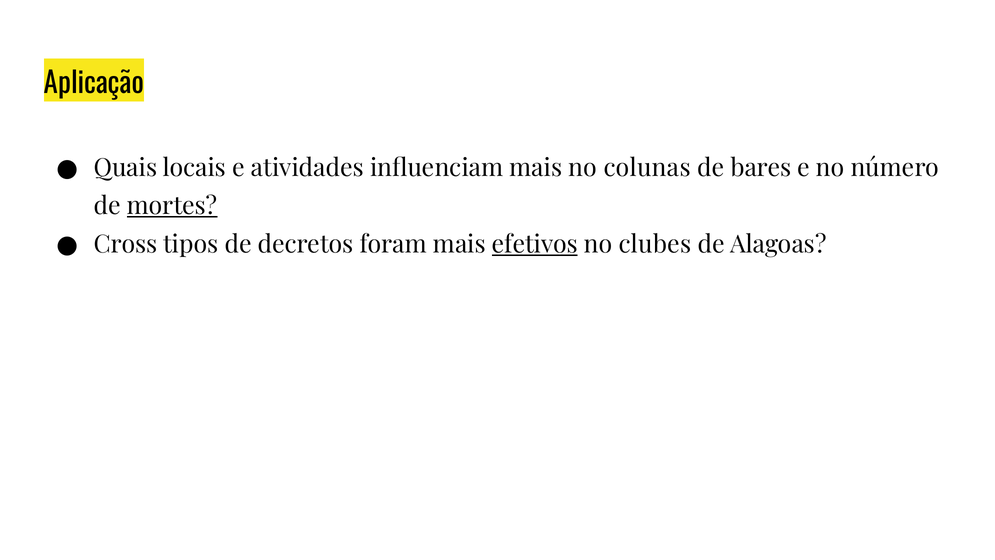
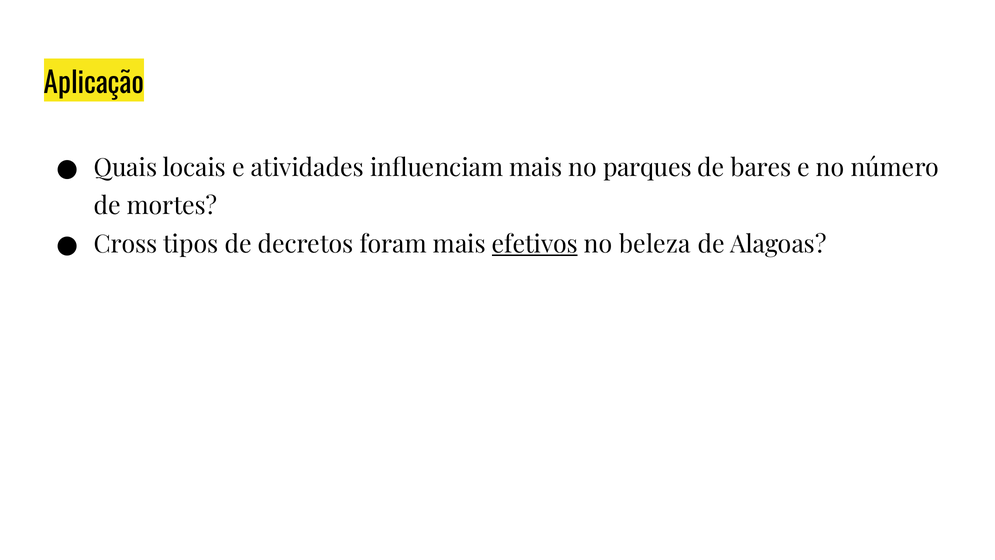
colunas: colunas -> parques
mortes underline: present -> none
clubes: clubes -> beleza
